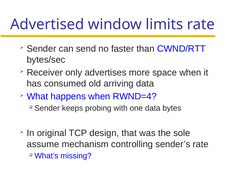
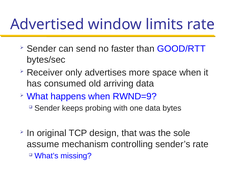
CWND/RTT: CWND/RTT -> GOOD/RTT
RWND=4: RWND=4 -> RWND=9
